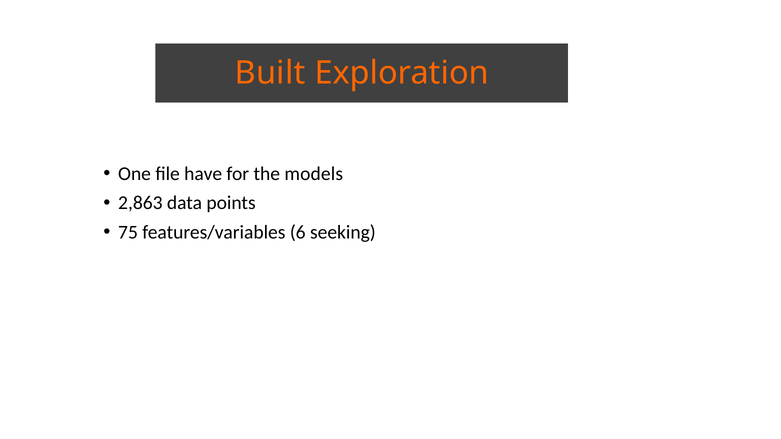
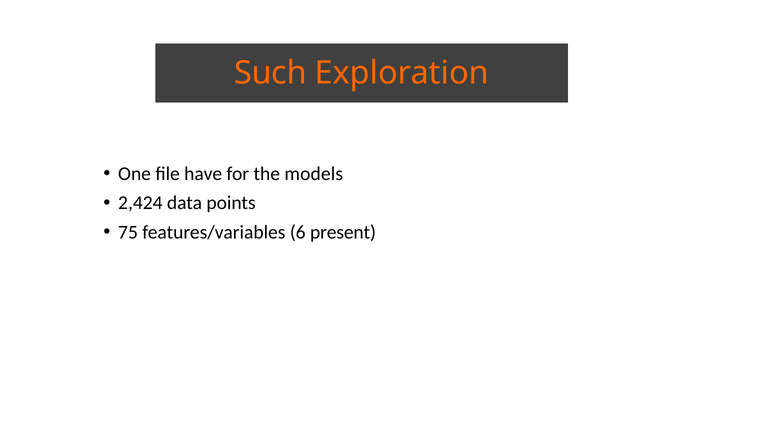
Built: Built -> Such
2,863: 2,863 -> 2,424
seeking: seeking -> present
